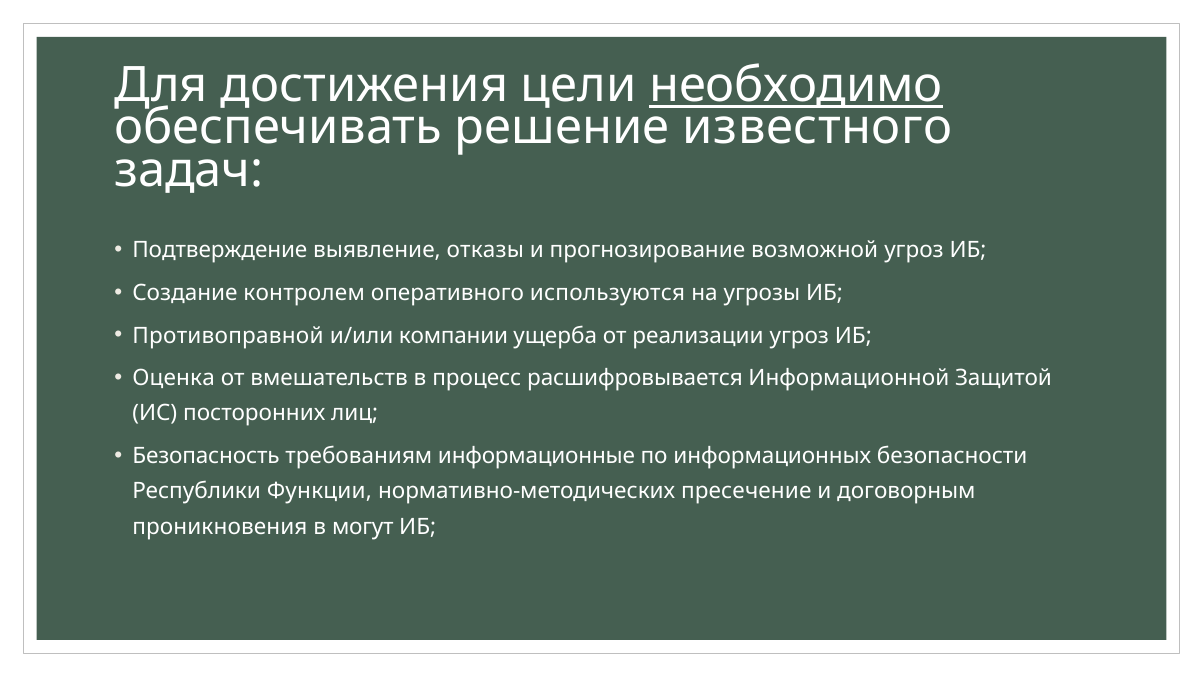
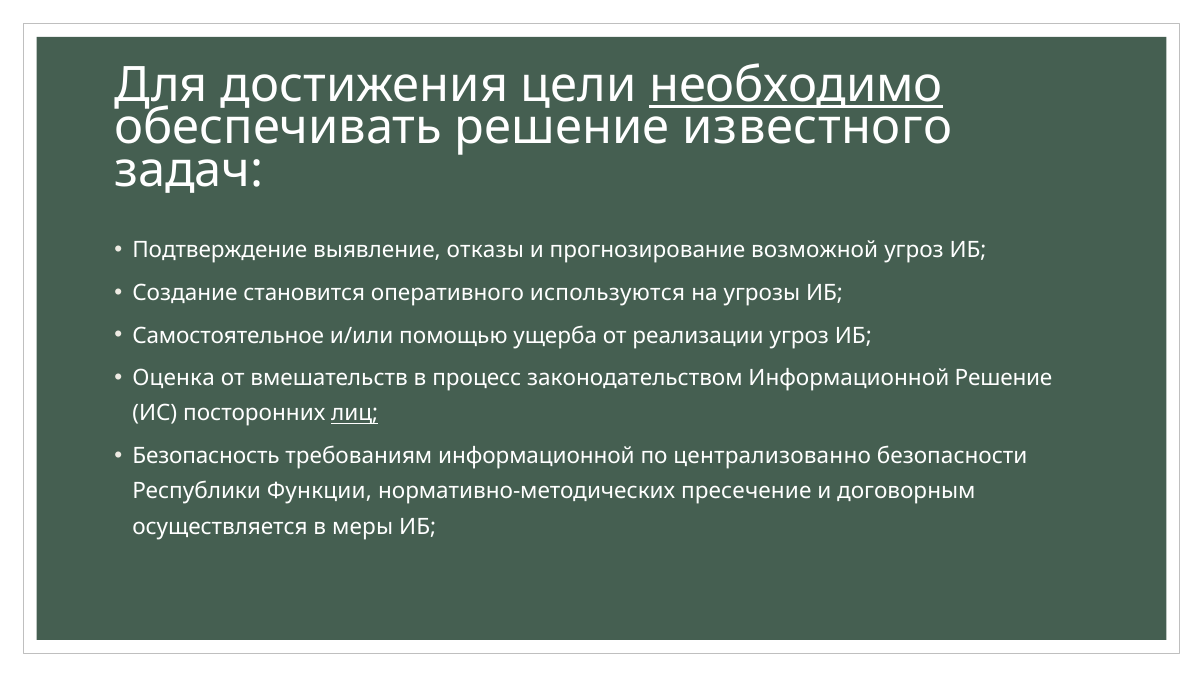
контролем: контролем -> становится
Противоправной: Противоправной -> Самостоятельное
компании: компании -> помощью
расшифровывается: расшифровывается -> законодательством
Информационной Защитой: Защитой -> Решение
лиц underline: none -> present
требованиям информационные: информационные -> информационной
информационных: информационных -> централизованно
проникновения: проникновения -> осуществляется
могут: могут -> меры
